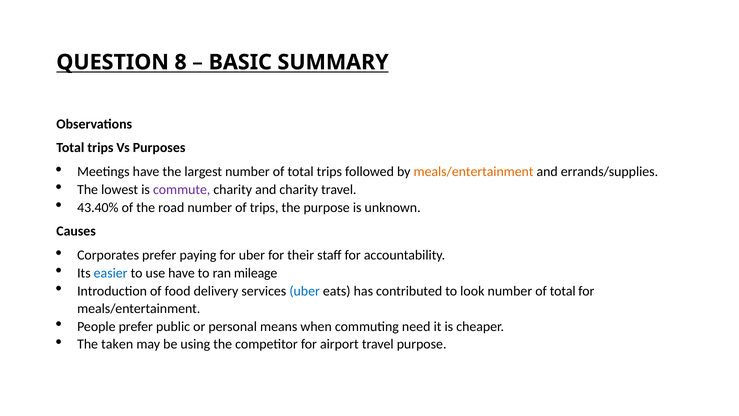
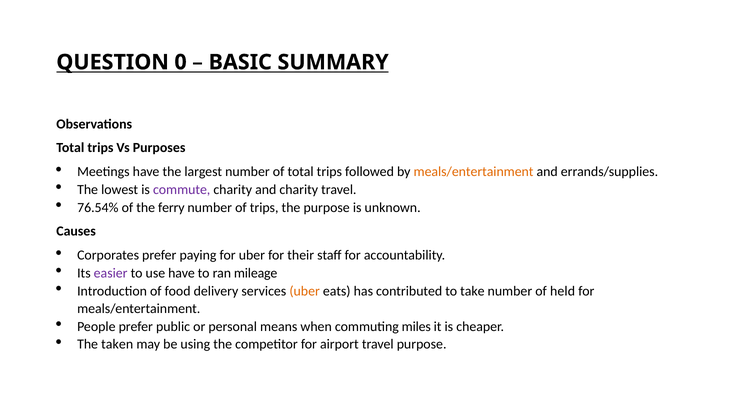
8: 8 -> 0
43.40%: 43.40% -> 76.54%
road: road -> ferry
easier colour: blue -> purple
uber at (305, 291) colour: blue -> orange
look: look -> take
total at (563, 291): total -> held
need: need -> miles
